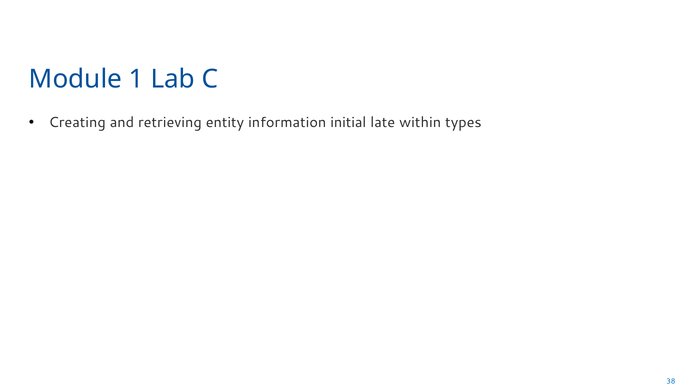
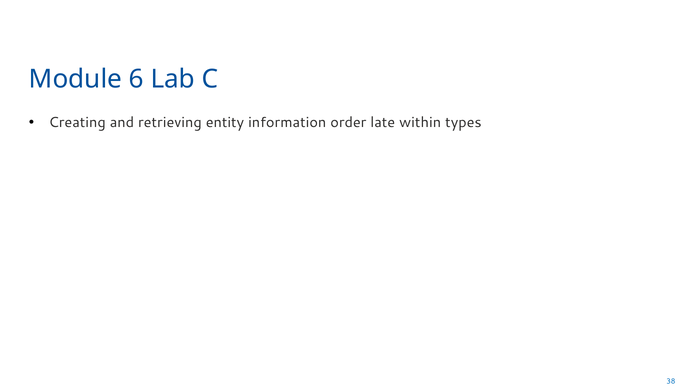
1: 1 -> 6
initial: initial -> order
